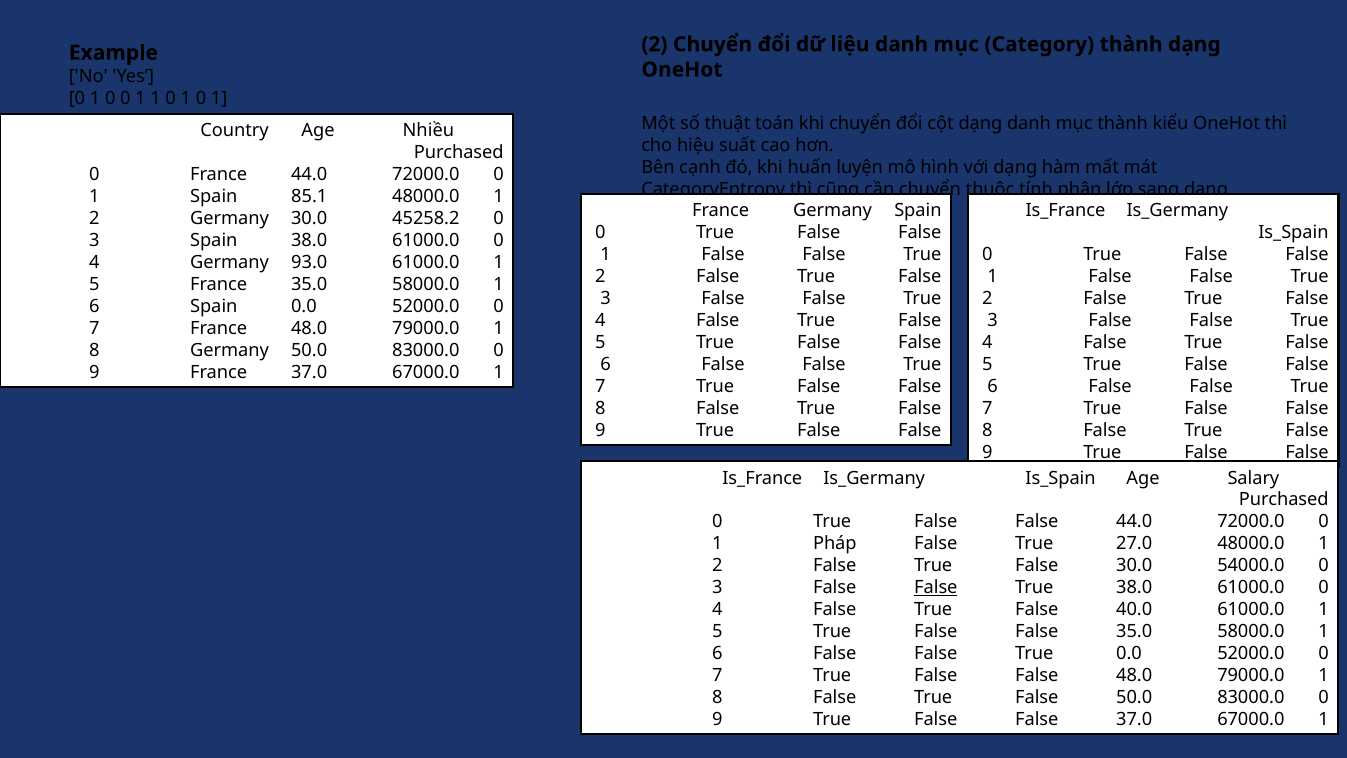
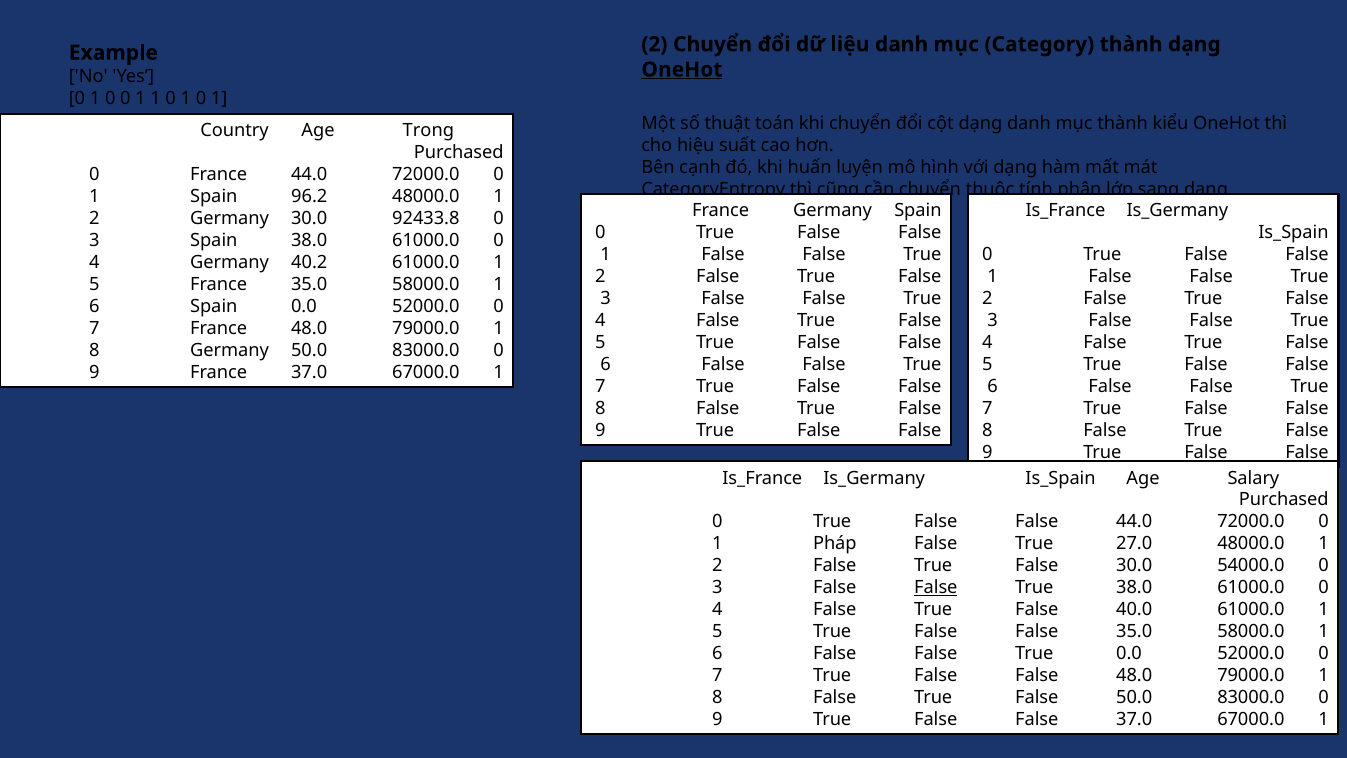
OneHot at (682, 70) underline: none -> present
Nhiều: Nhiều -> Trong
85.1: 85.1 -> 96.2
45258.2: 45258.2 -> 92433.8
93.0: 93.0 -> 40.2
